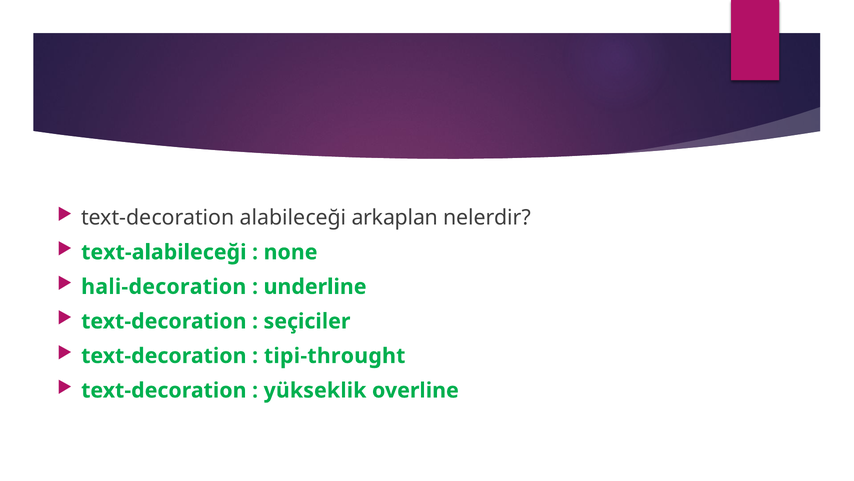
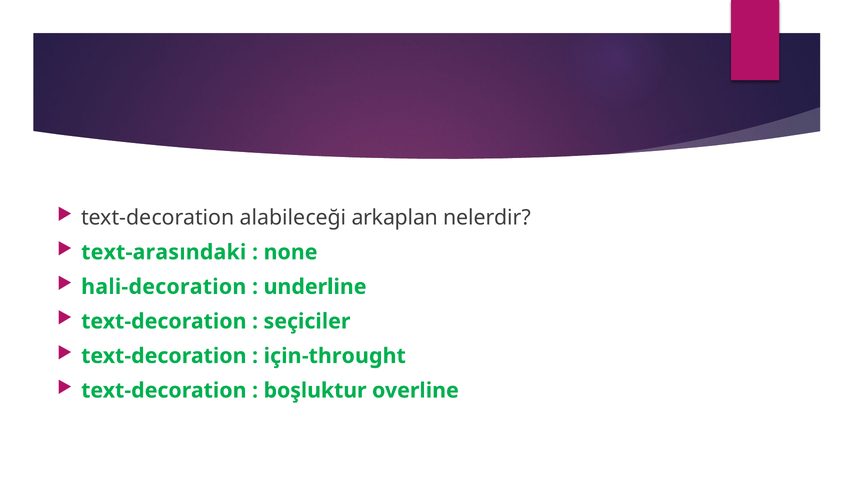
text-alabileceği: text-alabileceği -> text-arasındaki
tipi-throught: tipi-throught -> için-throught
yükseklik: yükseklik -> boşluktur
